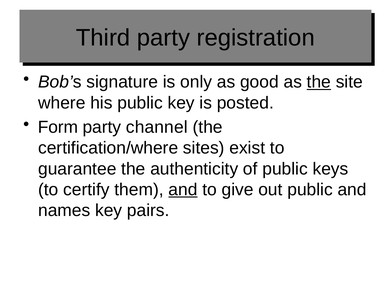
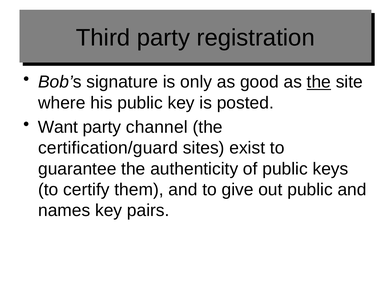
Form: Form -> Want
certification/where: certification/where -> certification/guard
and at (183, 190) underline: present -> none
